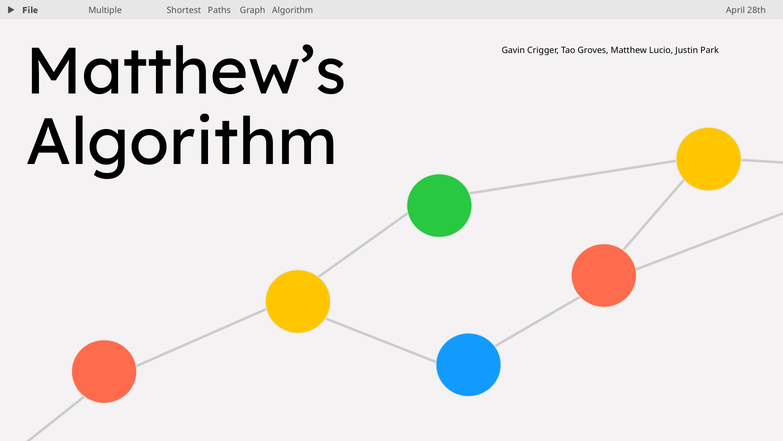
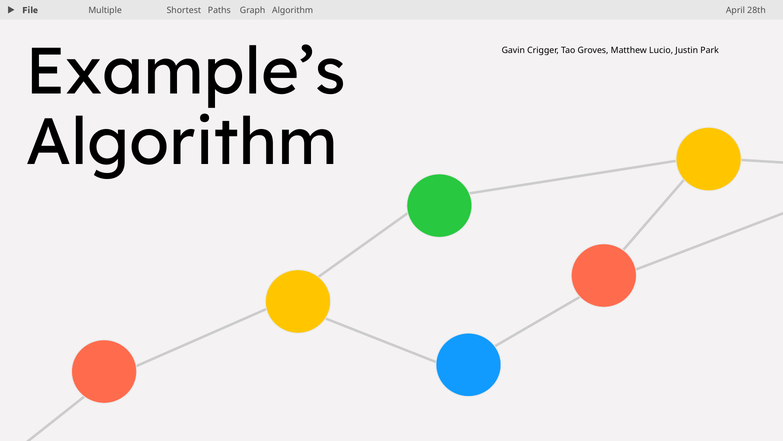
Matthew’s: Matthew’s -> Example’s
